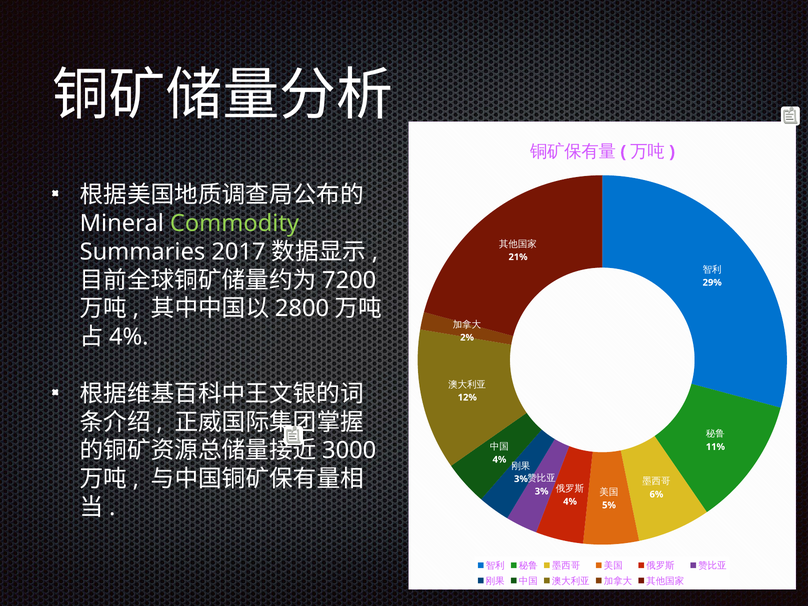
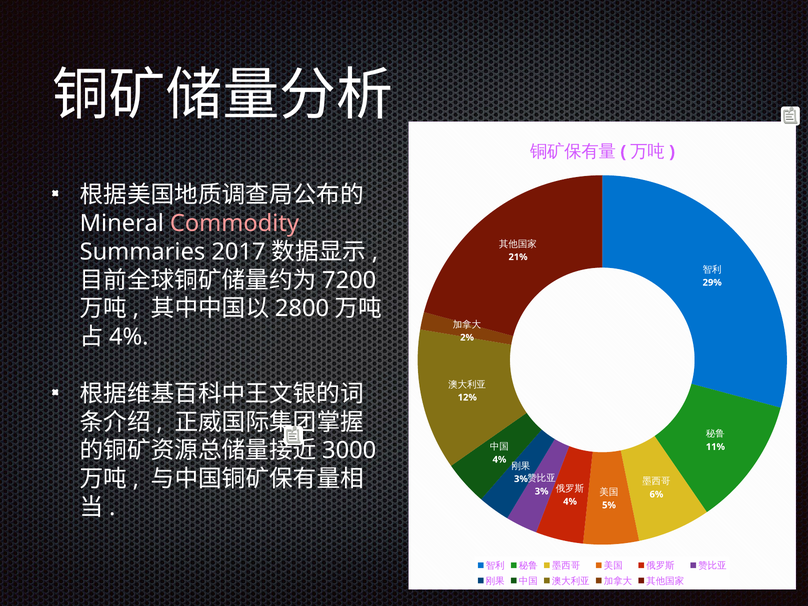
Commodity colour: light green -> pink
